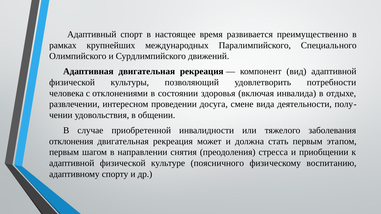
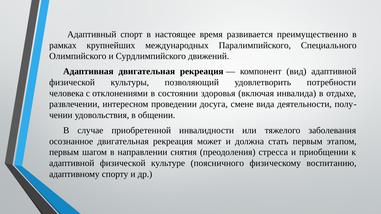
отклонения: отклонения -> осознанное
